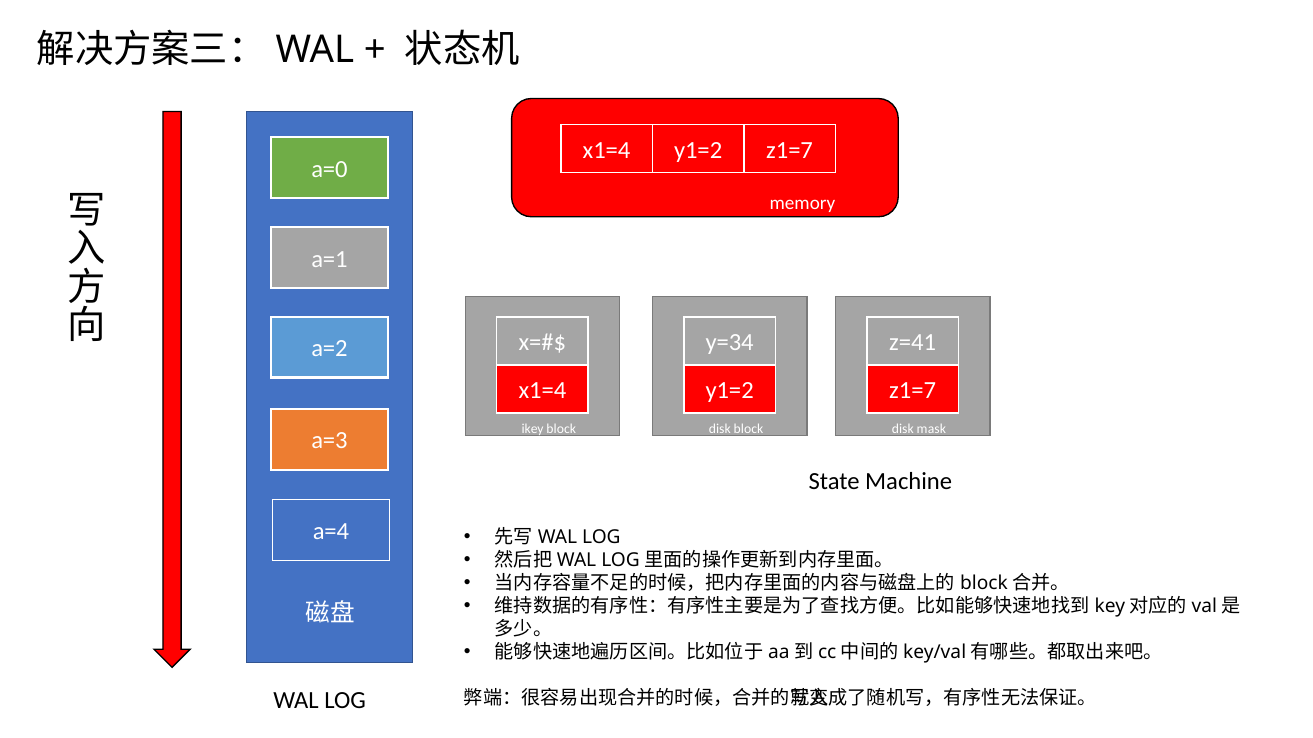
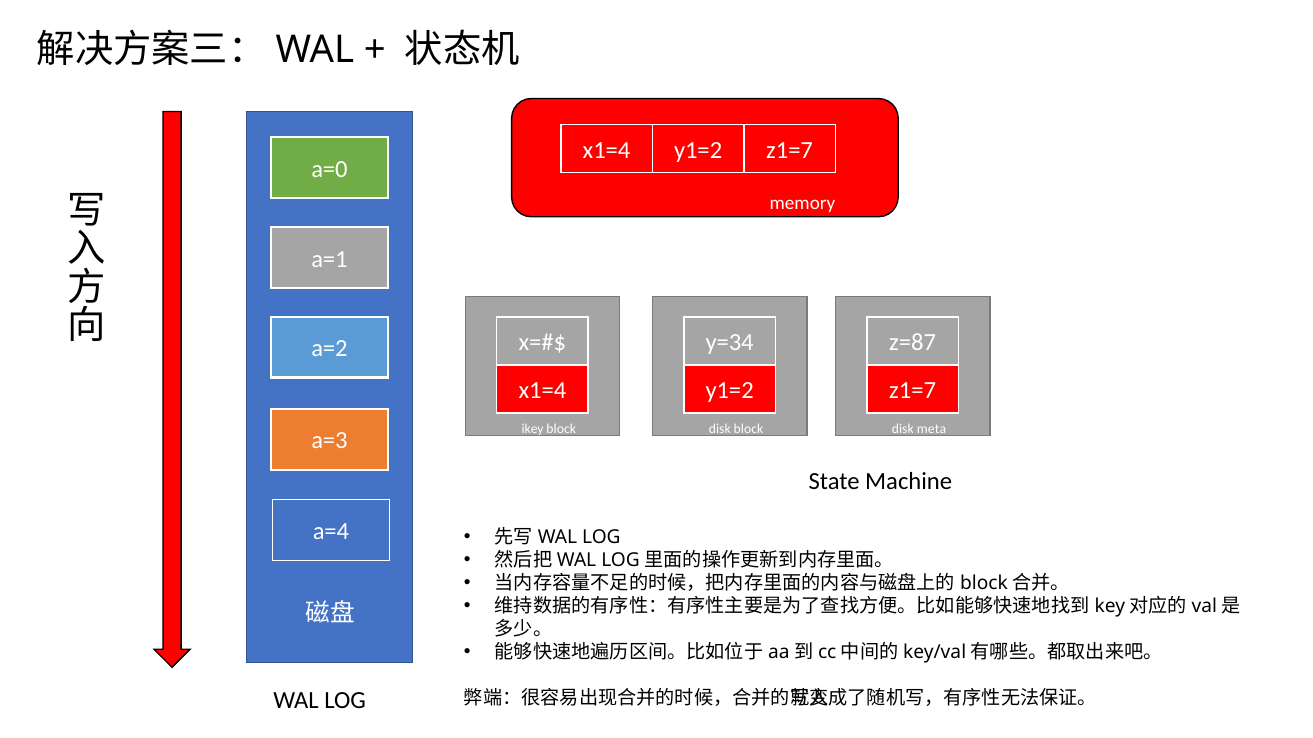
z=41: z=41 -> z=87
mask: mask -> meta
